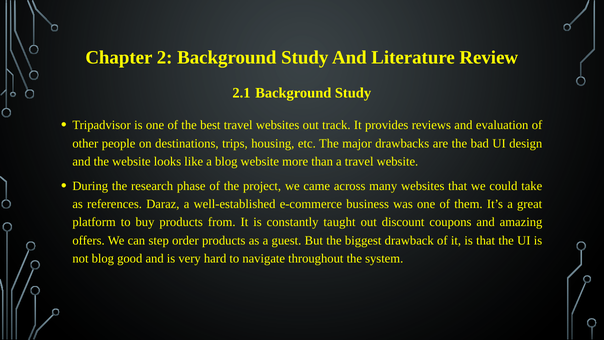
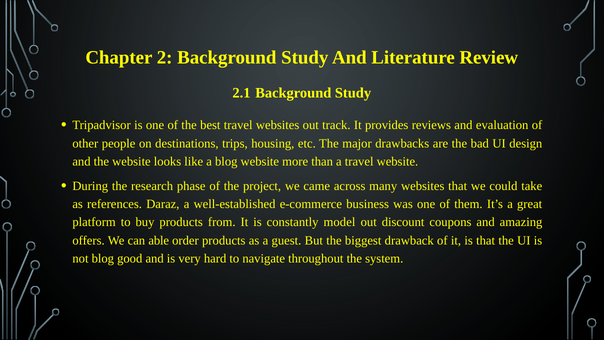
taught: taught -> model
step: step -> able
